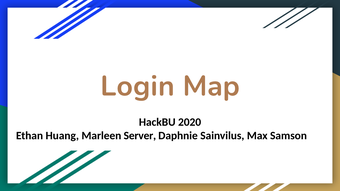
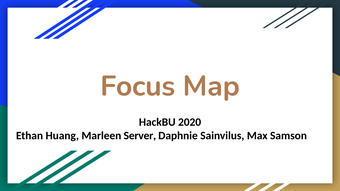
Login: Login -> Focus
